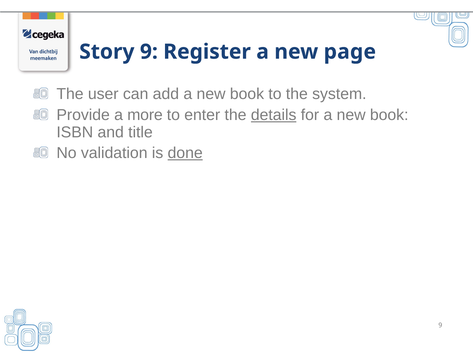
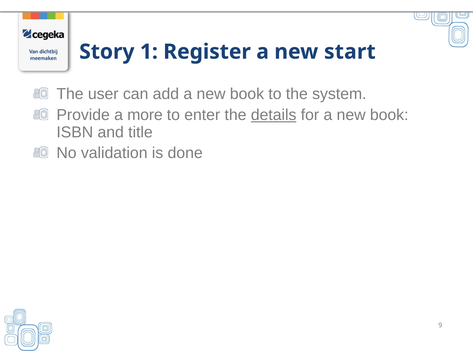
Story 9: 9 -> 1
page: page -> start
done underline: present -> none
